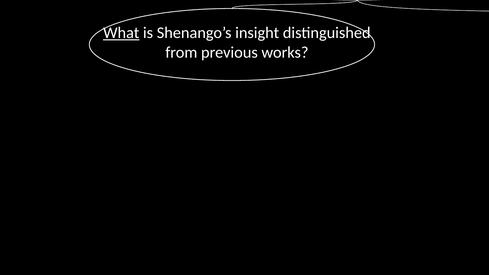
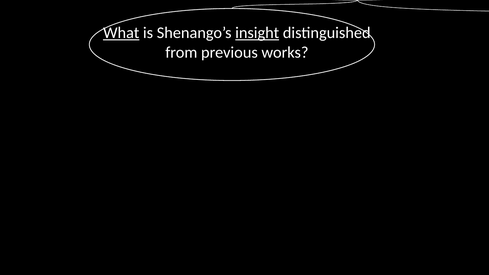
insight underline: none -> present
